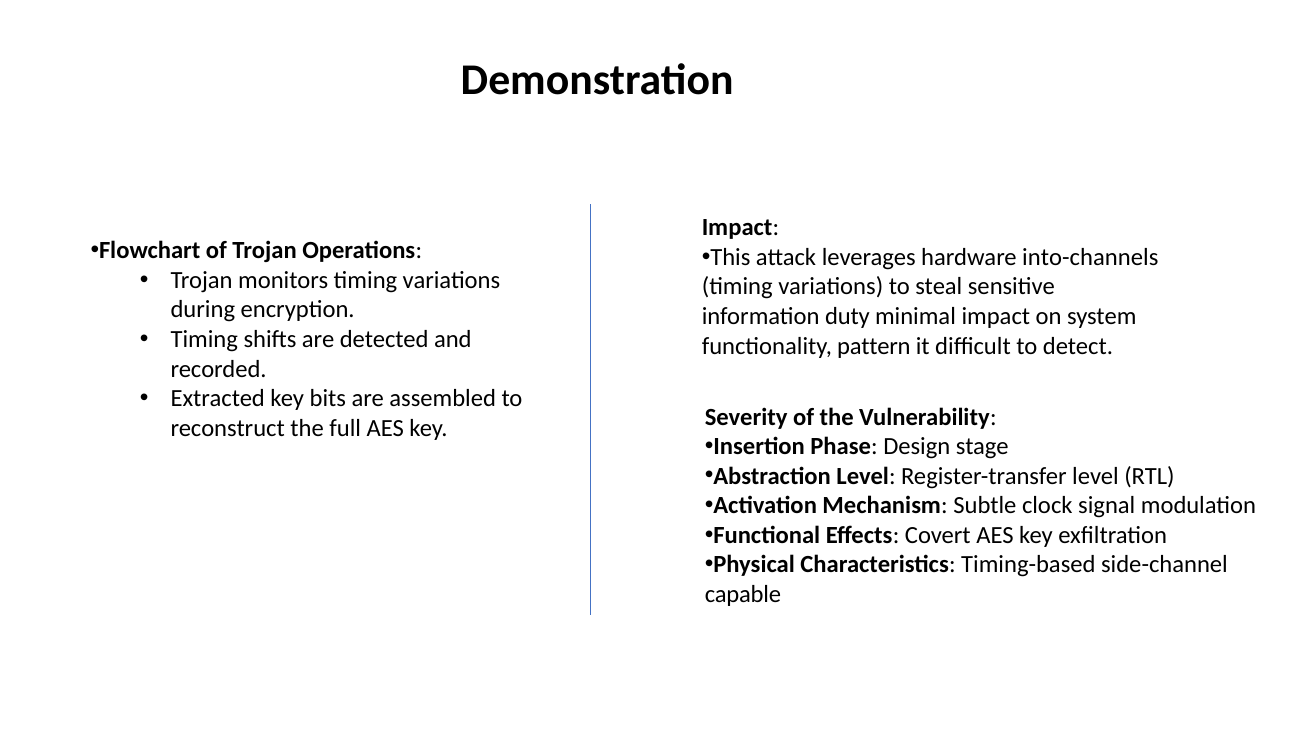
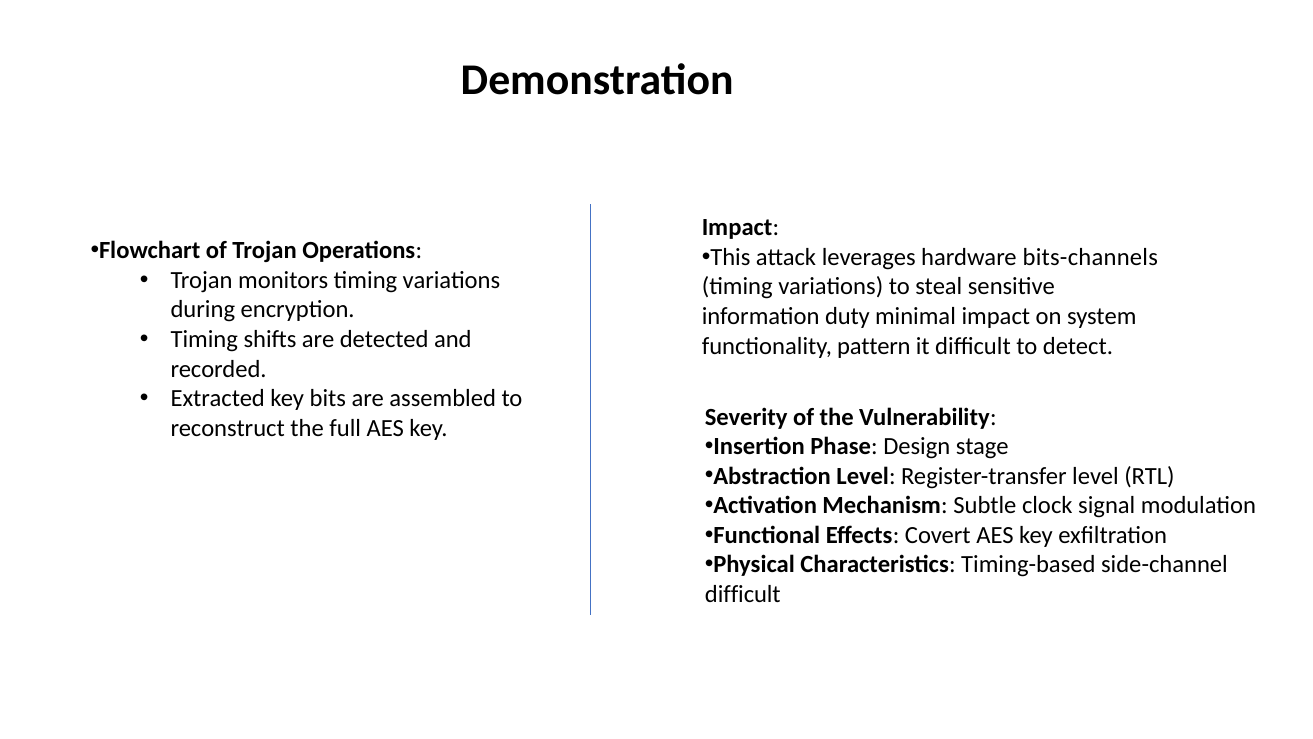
into-channels: into-channels -> bits-channels
capable at (743, 594): capable -> difficult
